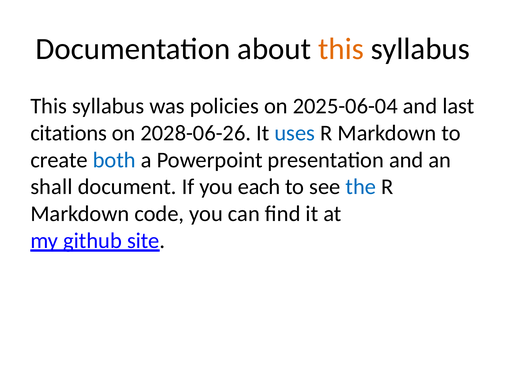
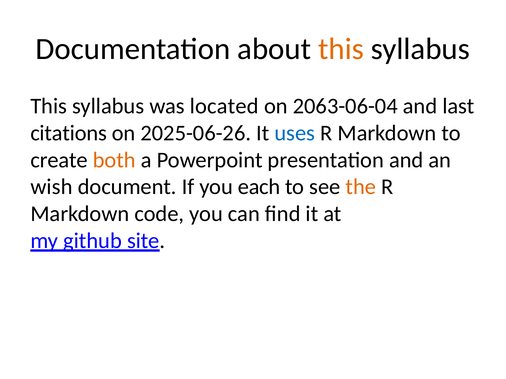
policies: policies -> located
2025-06-04: 2025-06-04 -> 2063-06-04
2028-06-26: 2028-06-26 -> 2025-06-26
both colour: blue -> orange
shall: shall -> wish
the colour: blue -> orange
